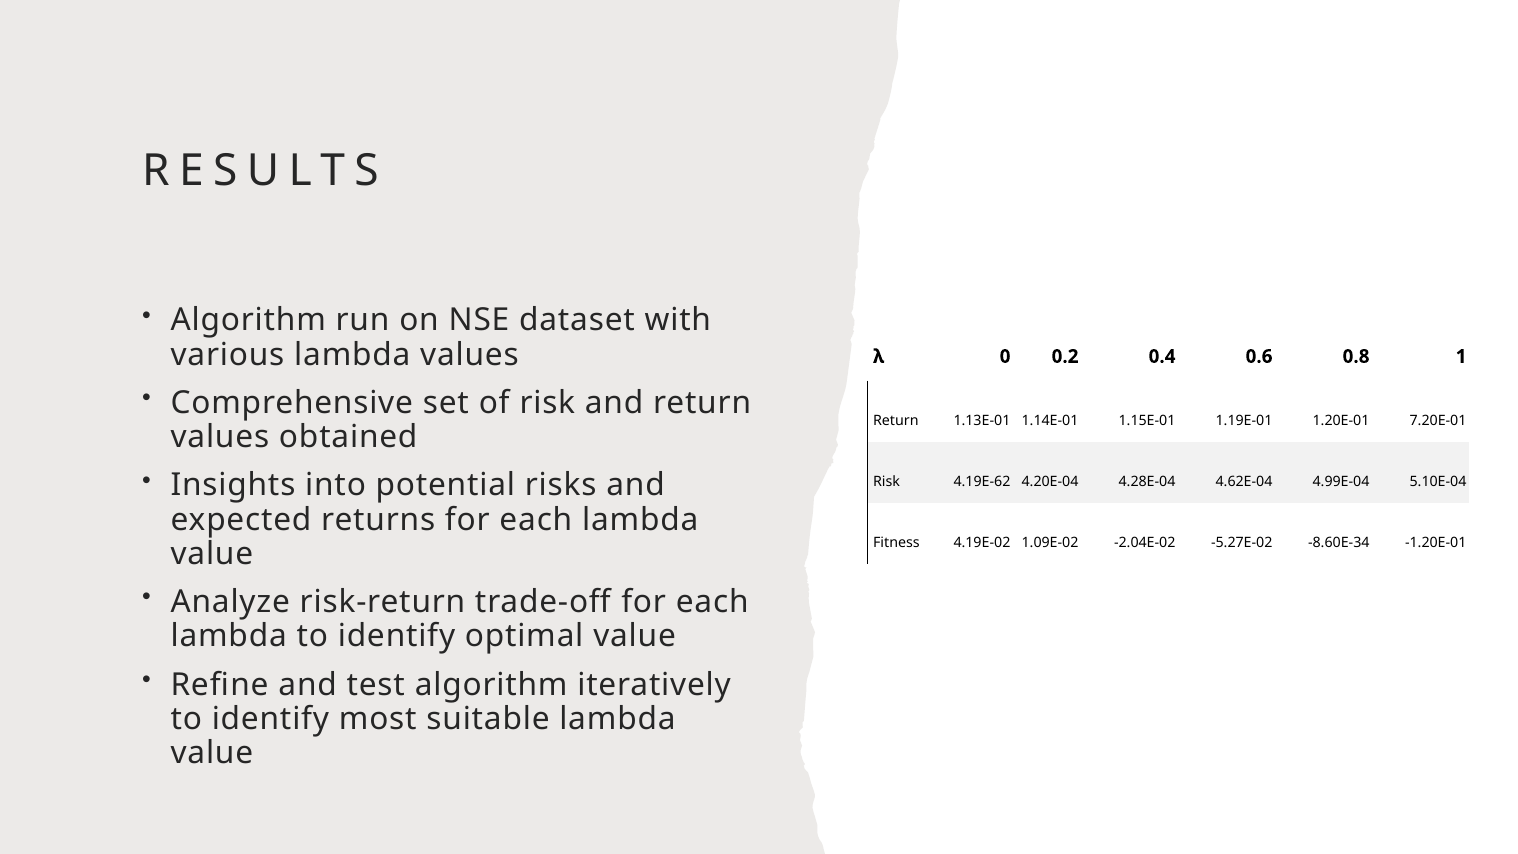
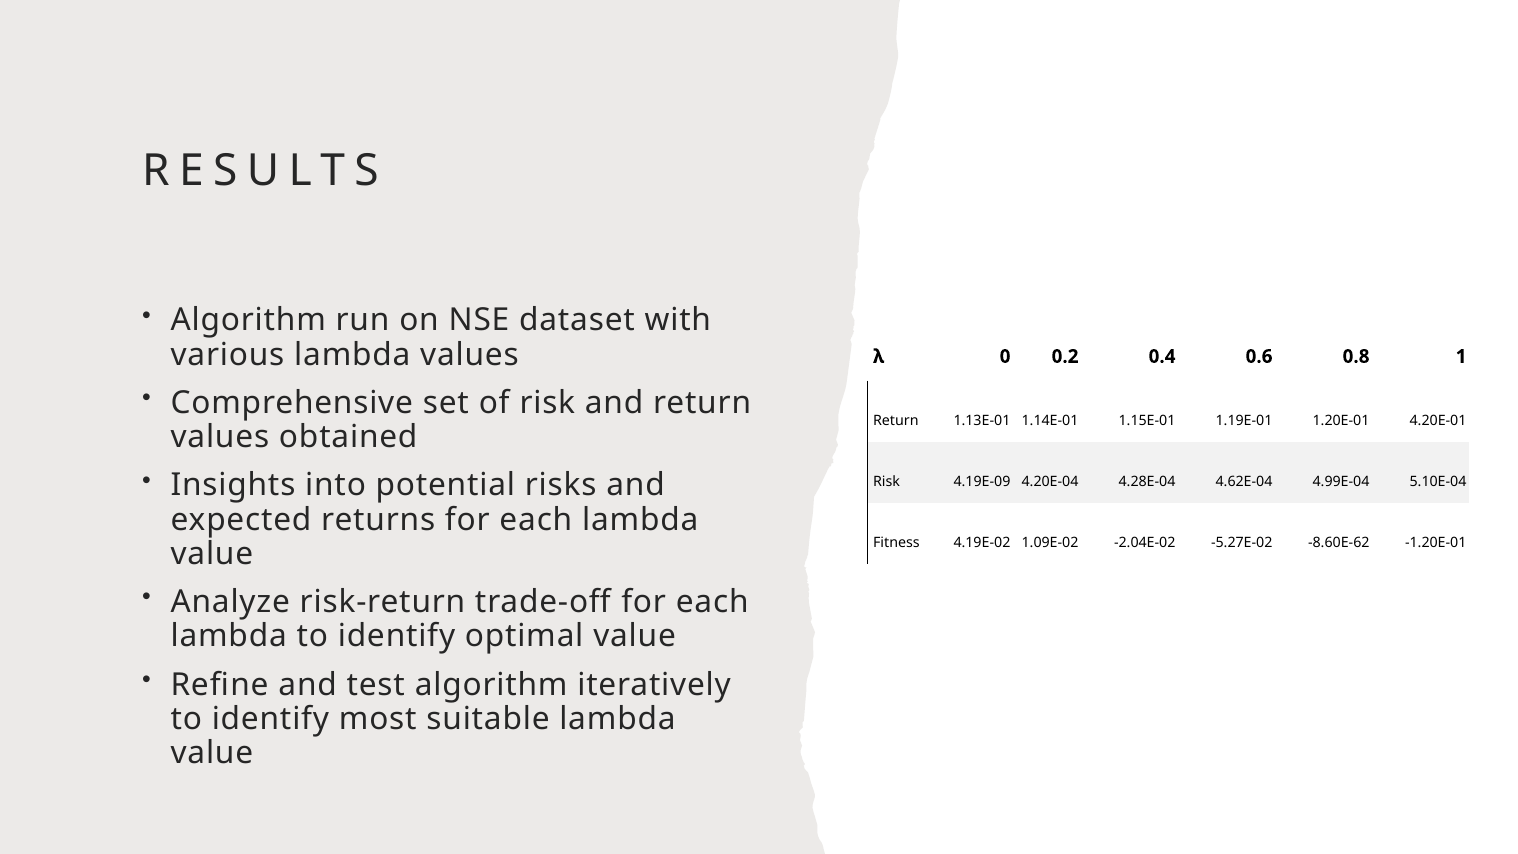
7.20E-01: 7.20E-01 -> 4.20E-01
4.19E-62: 4.19E-62 -> 4.19E-09
-8.60E-34: -8.60E-34 -> -8.60E-62
